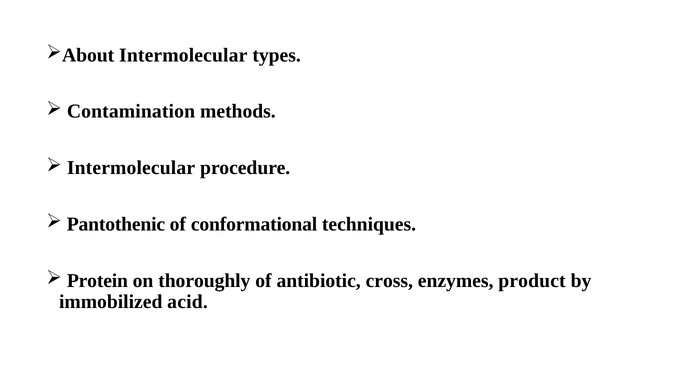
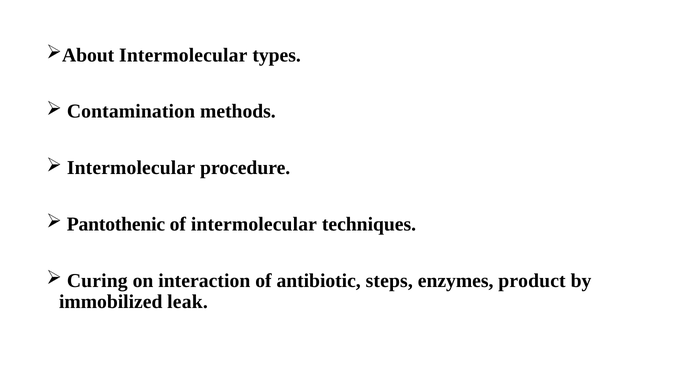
of conformational: conformational -> intermolecular
Protein: Protein -> Curing
thoroughly: thoroughly -> interaction
cross: cross -> steps
acid: acid -> leak
